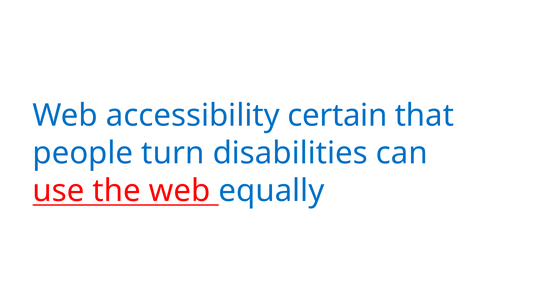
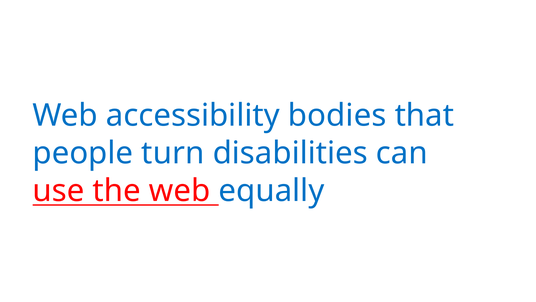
certain: certain -> bodies
